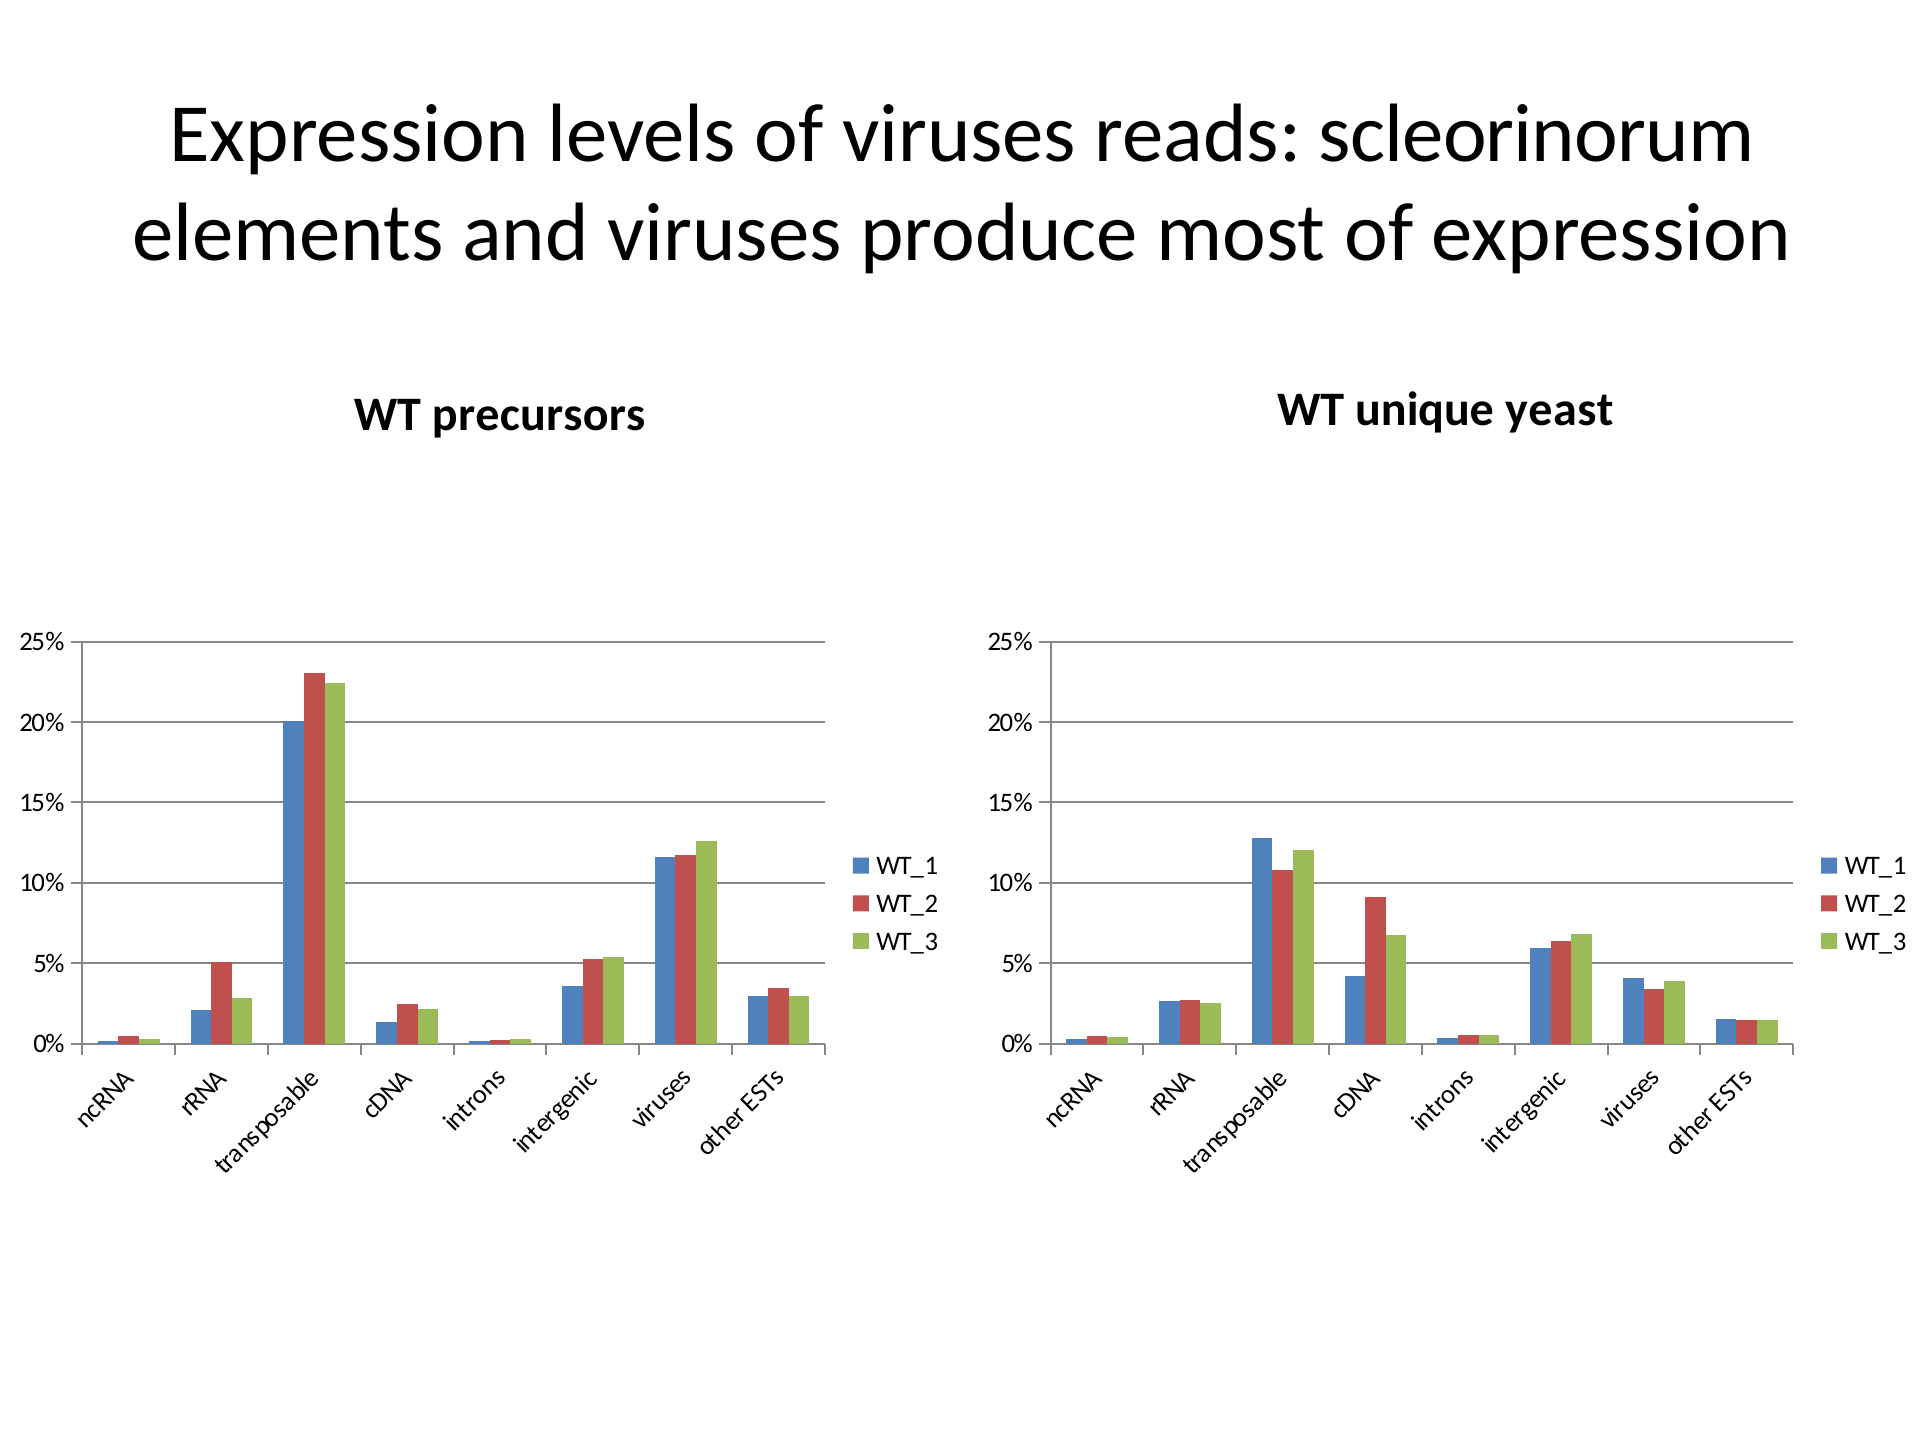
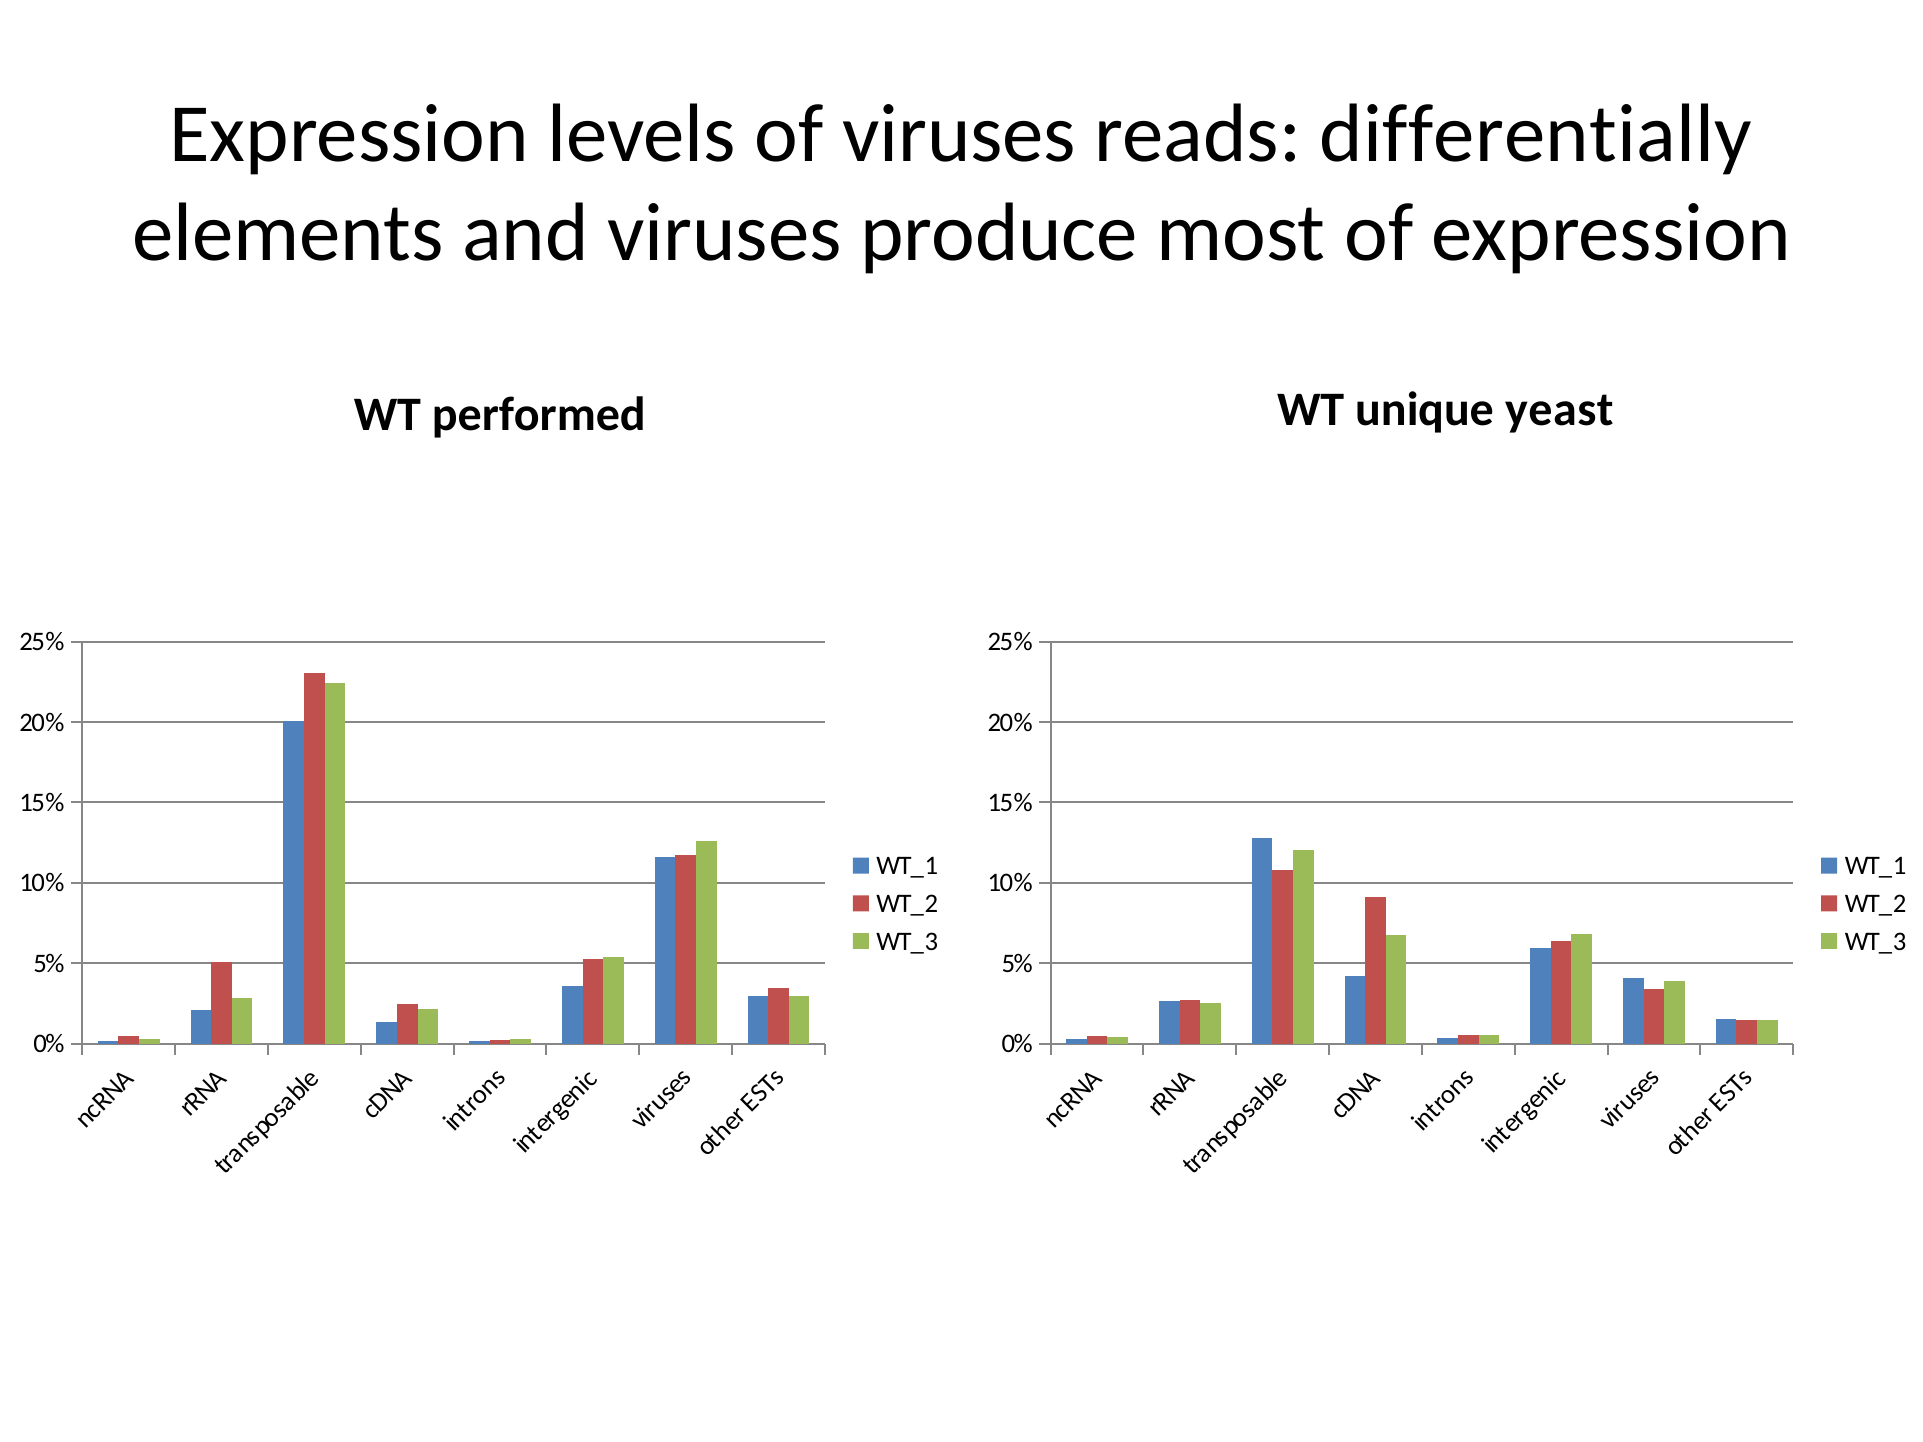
scleorinorum: scleorinorum -> differentially
precursors: precursors -> performed
